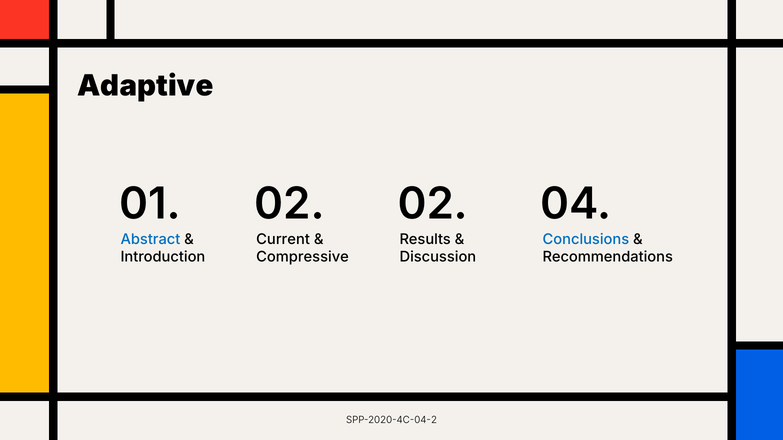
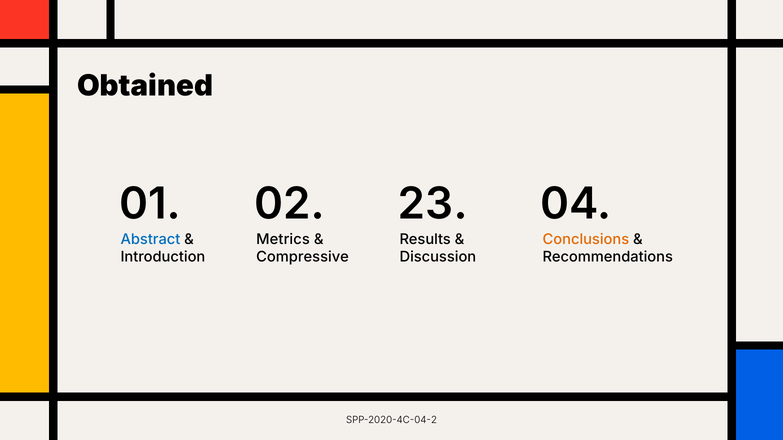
Adaptive: Adaptive -> Obtained
02 02: 02 -> 23
Current: Current -> Metrics
Conclusions colour: blue -> orange
